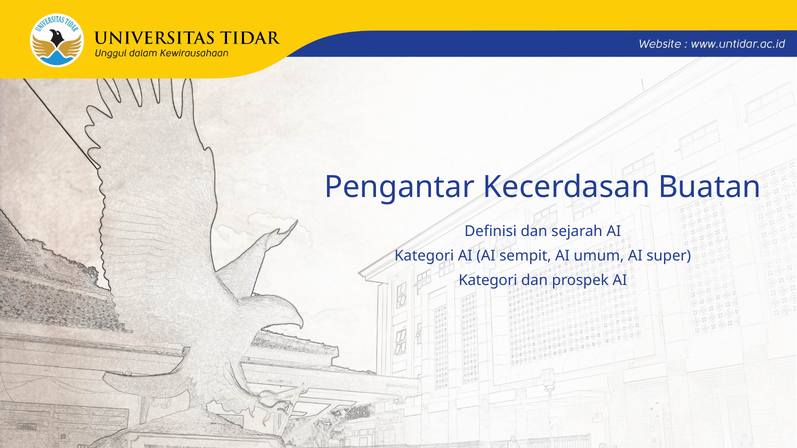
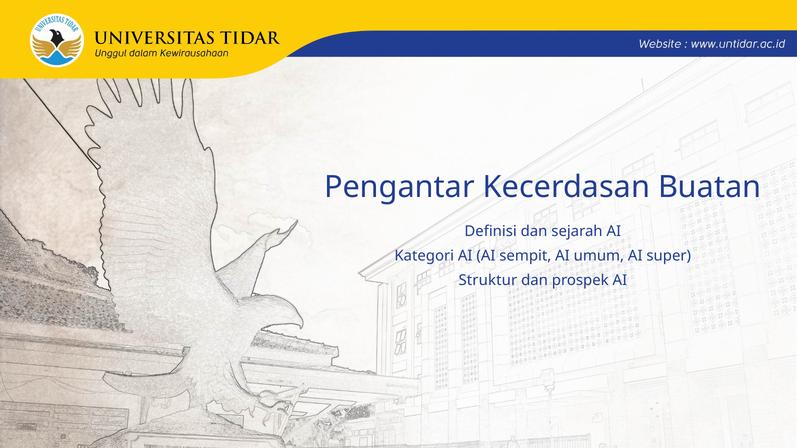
Kategori at (488, 281): Kategori -> Struktur
